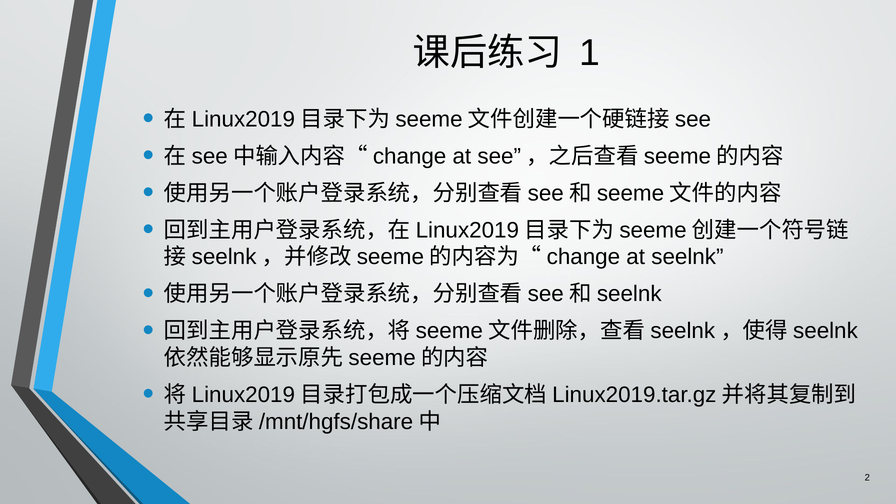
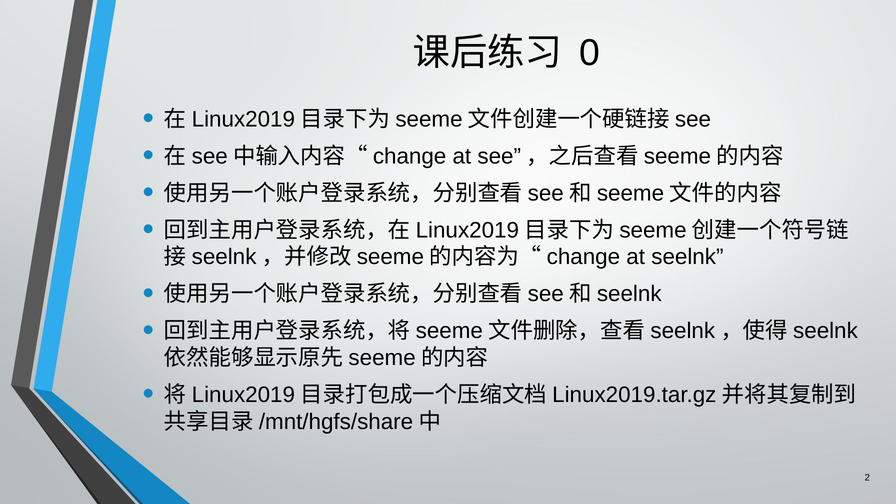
1: 1 -> 0
